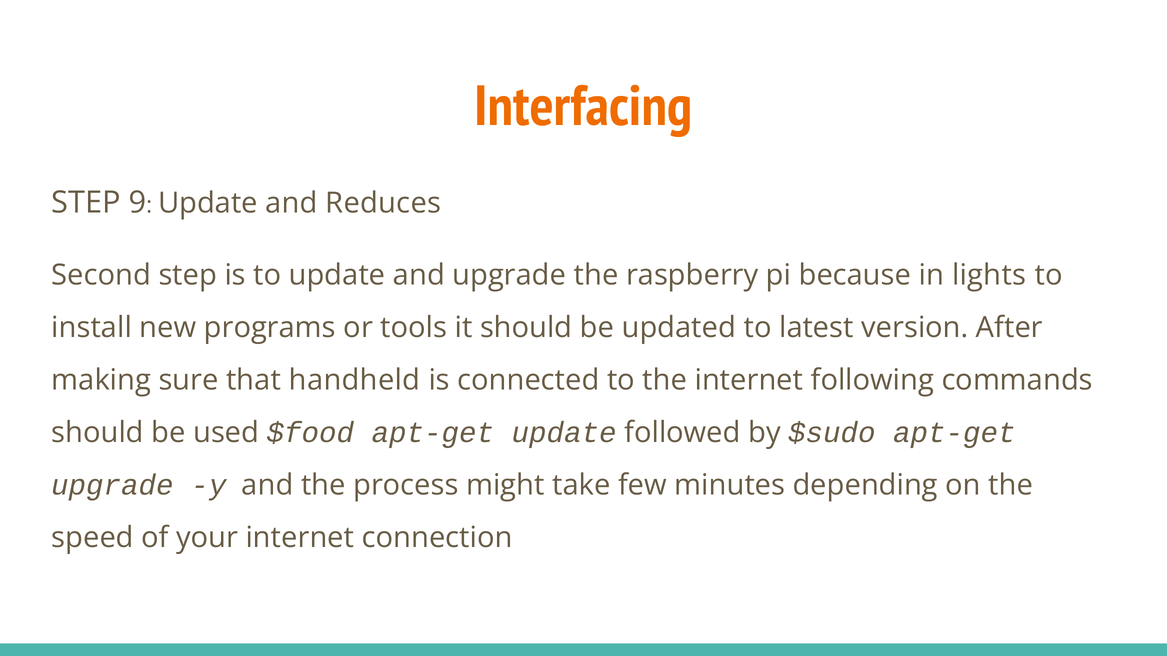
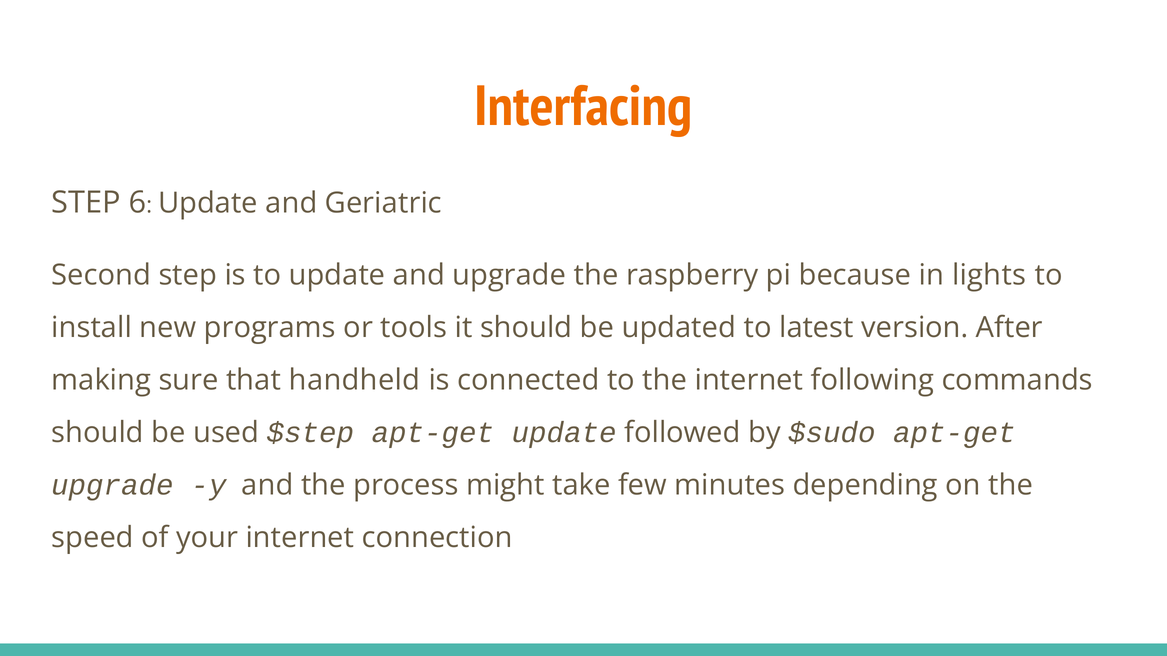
9: 9 -> 6
Reduces: Reduces -> Geriatric
$food: $food -> $step
